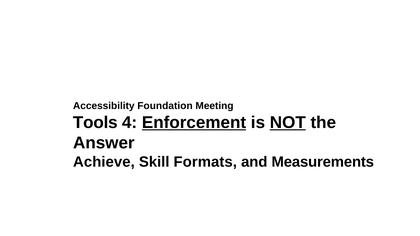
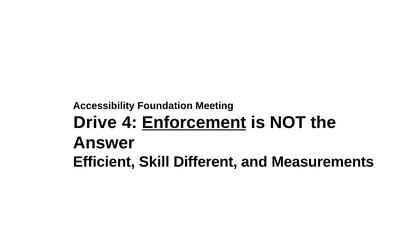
Tools: Tools -> Drive
NOT underline: present -> none
Achieve: Achieve -> Efficient
Formats: Formats -> Different
